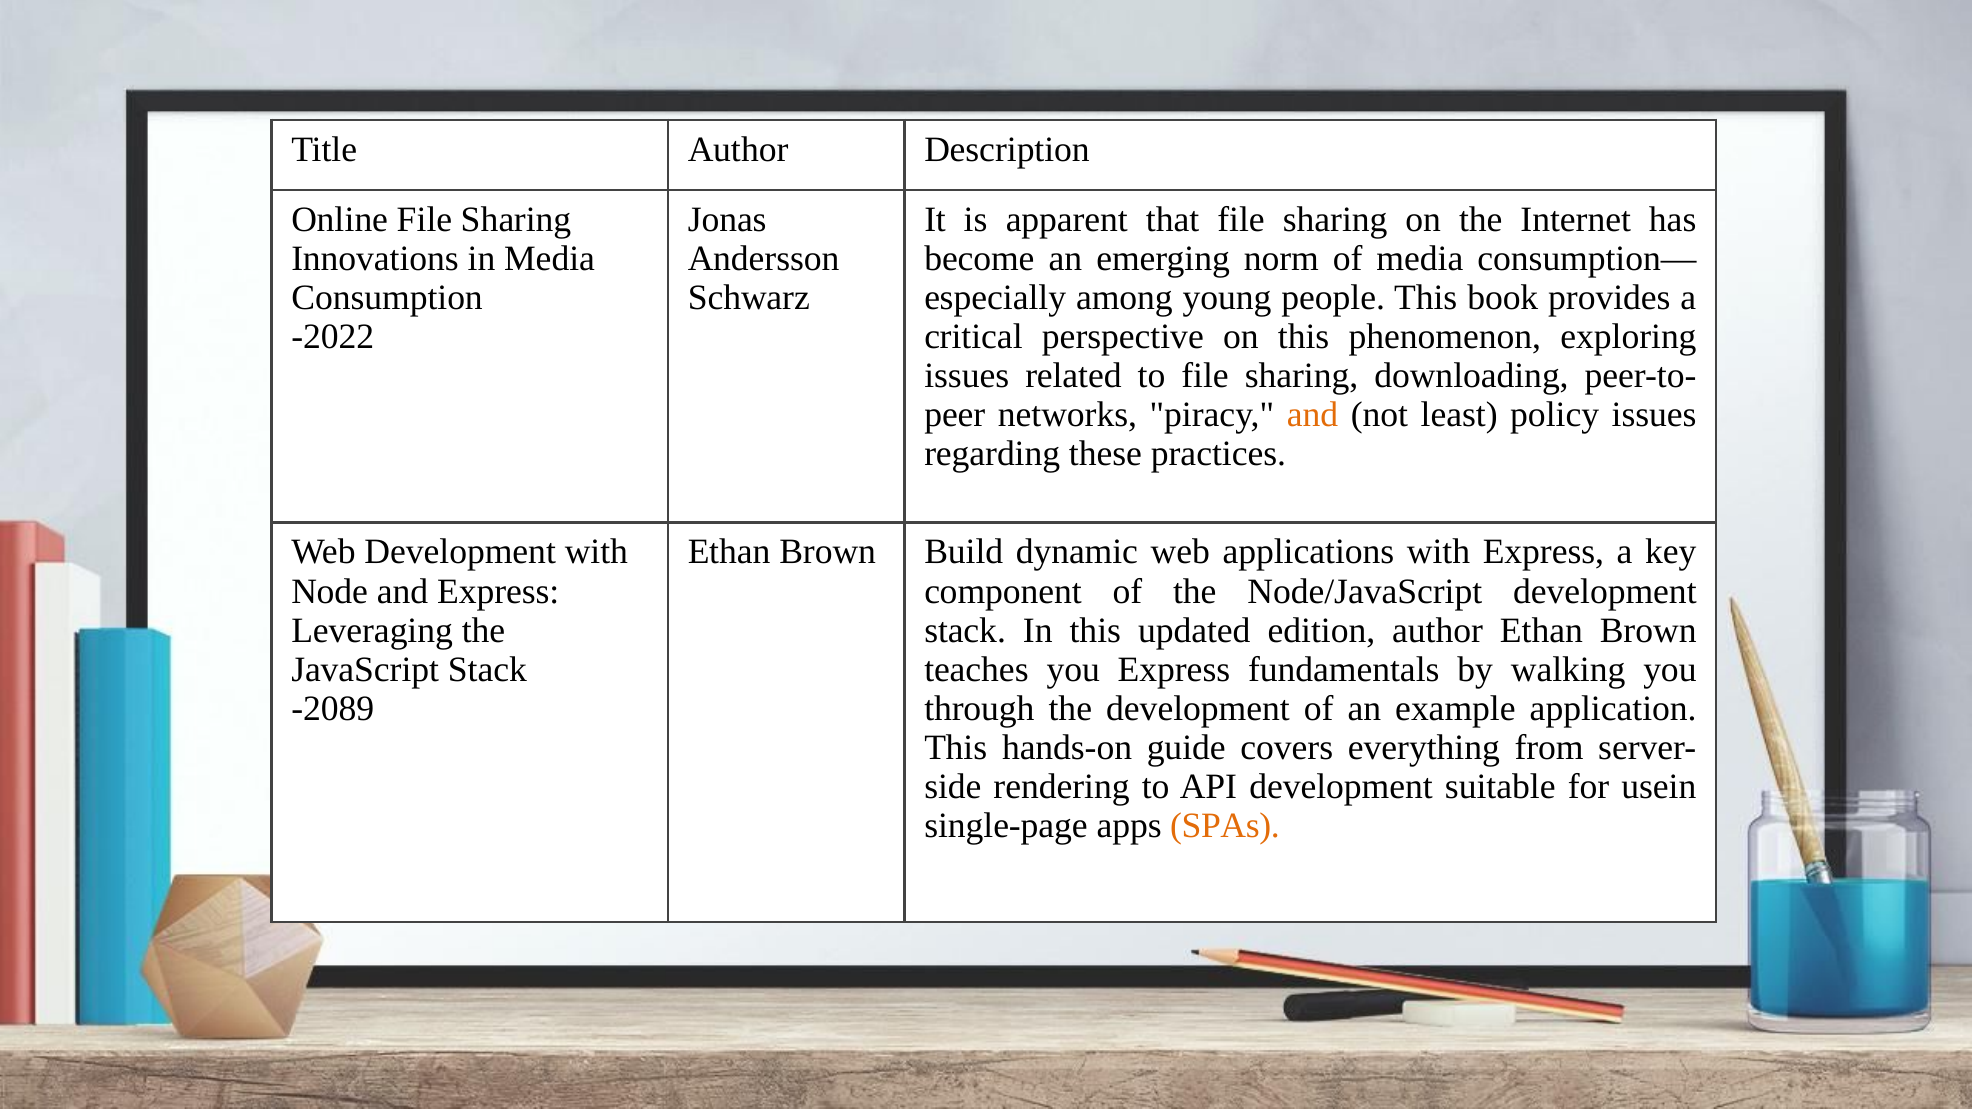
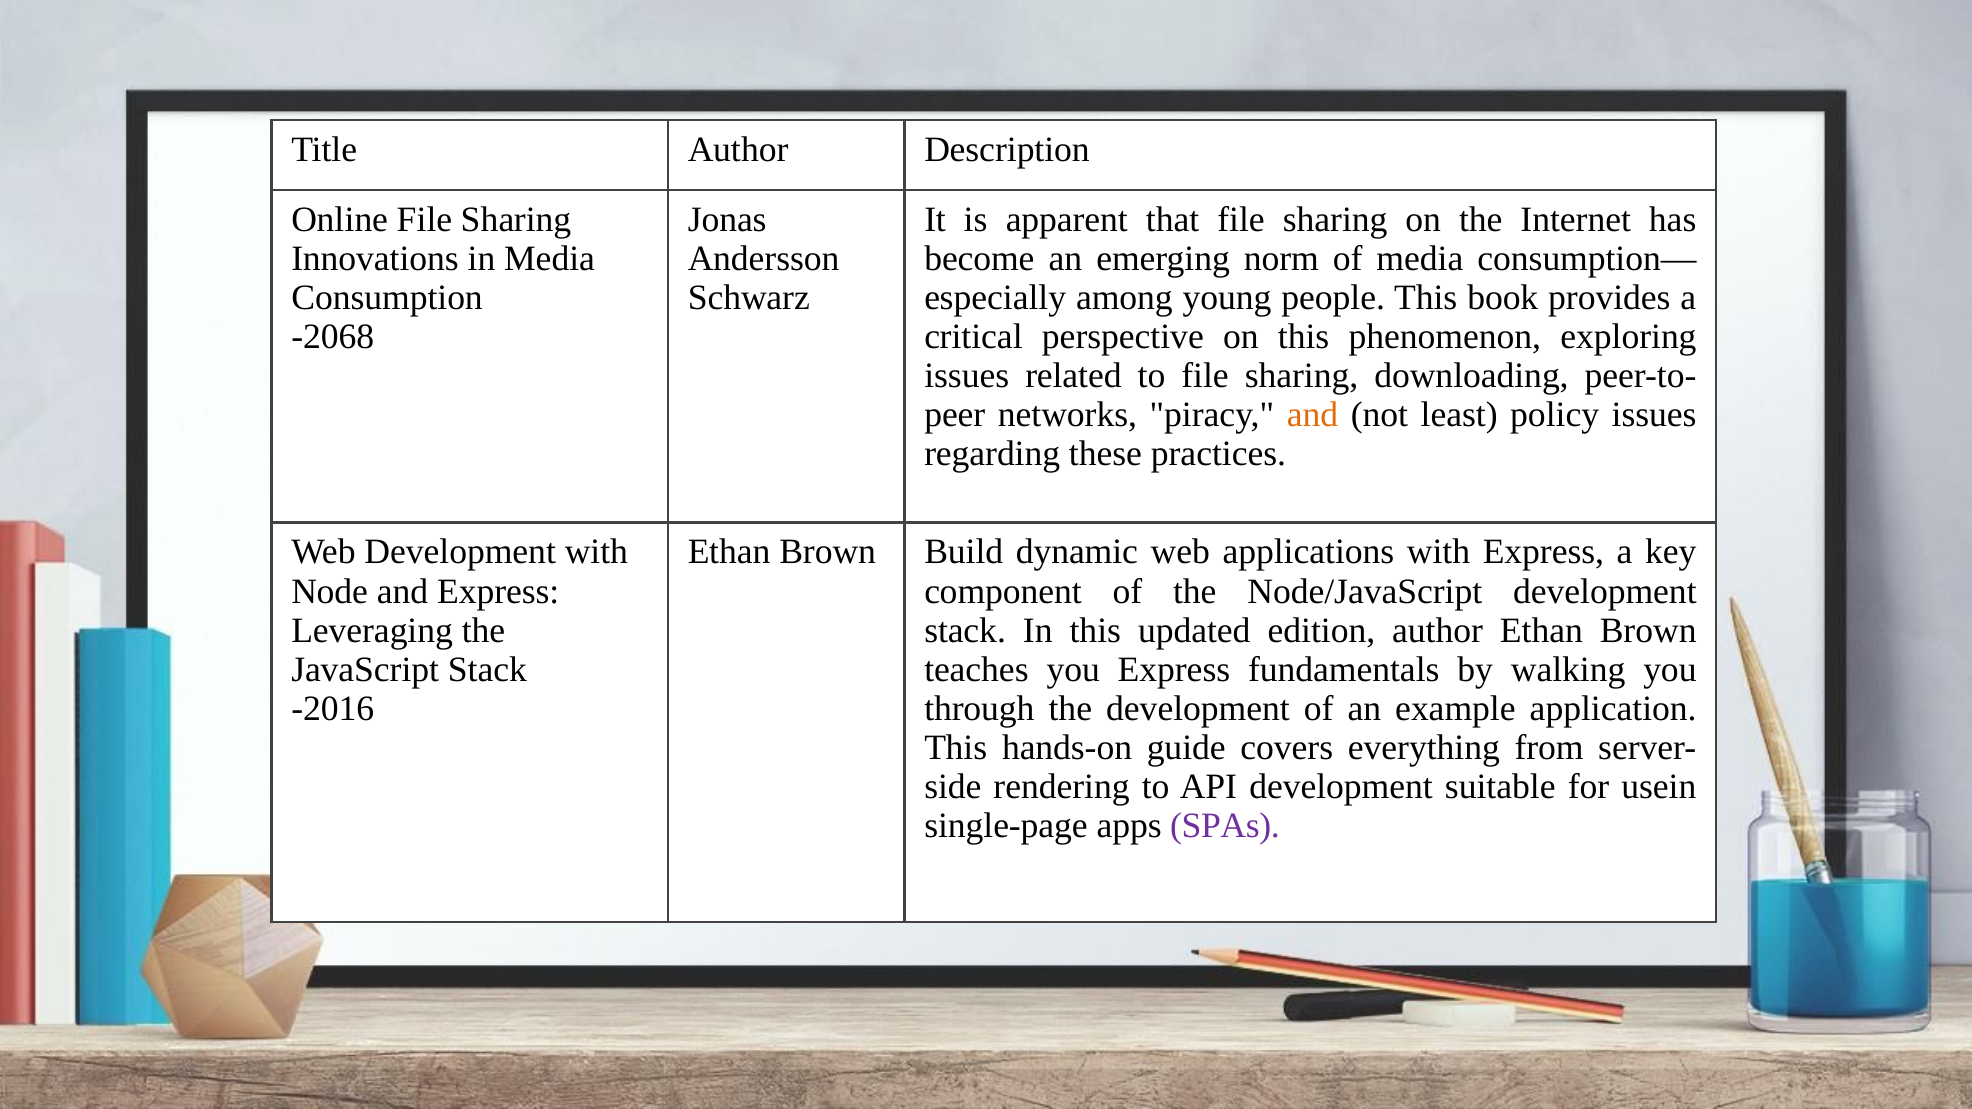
-2022: -2022 -> -2068
-2089: -2089 -> -2016
SPAs colour: orange -> purple
